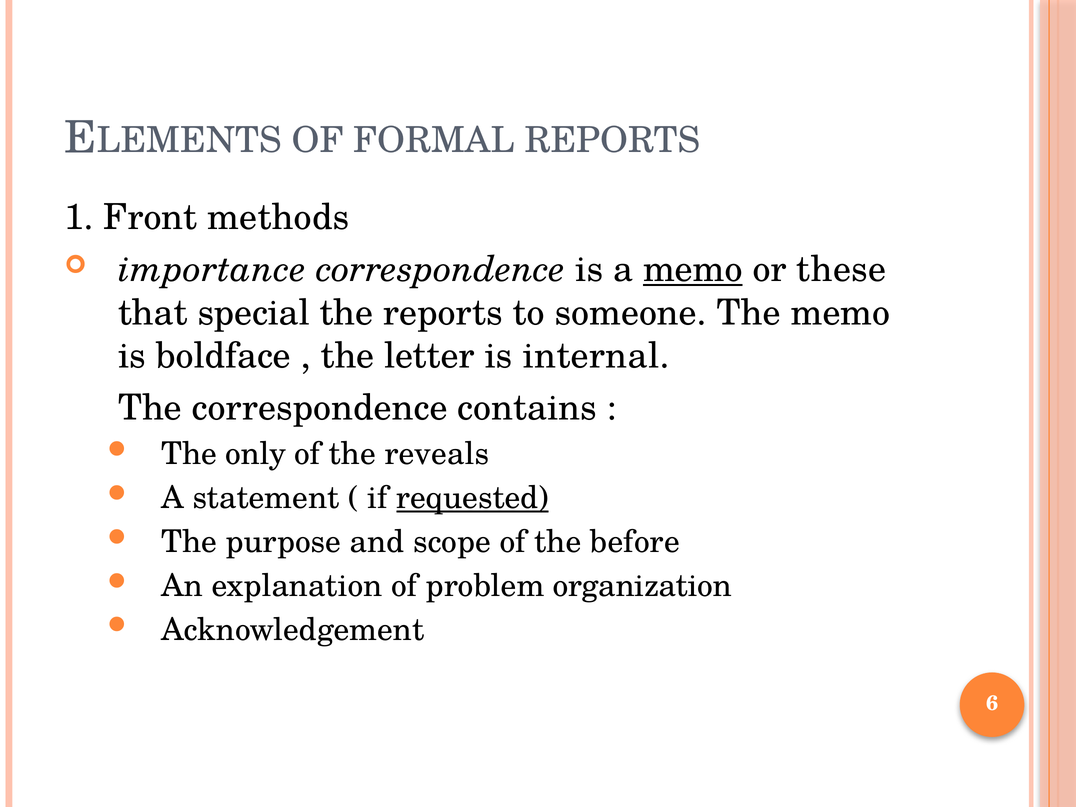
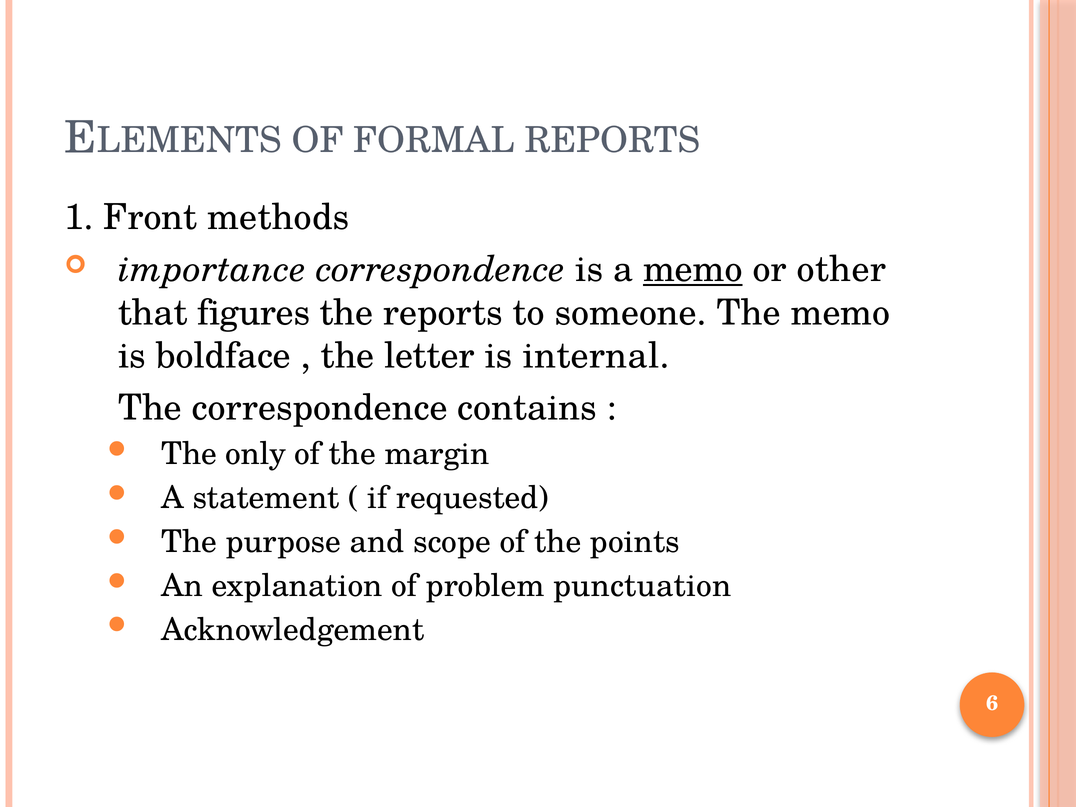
these: these -> other
special: special -> figures
reveals: reveals -> margin
requested underline: present -> none
before: before -> points
organization: organization -> punctuation
